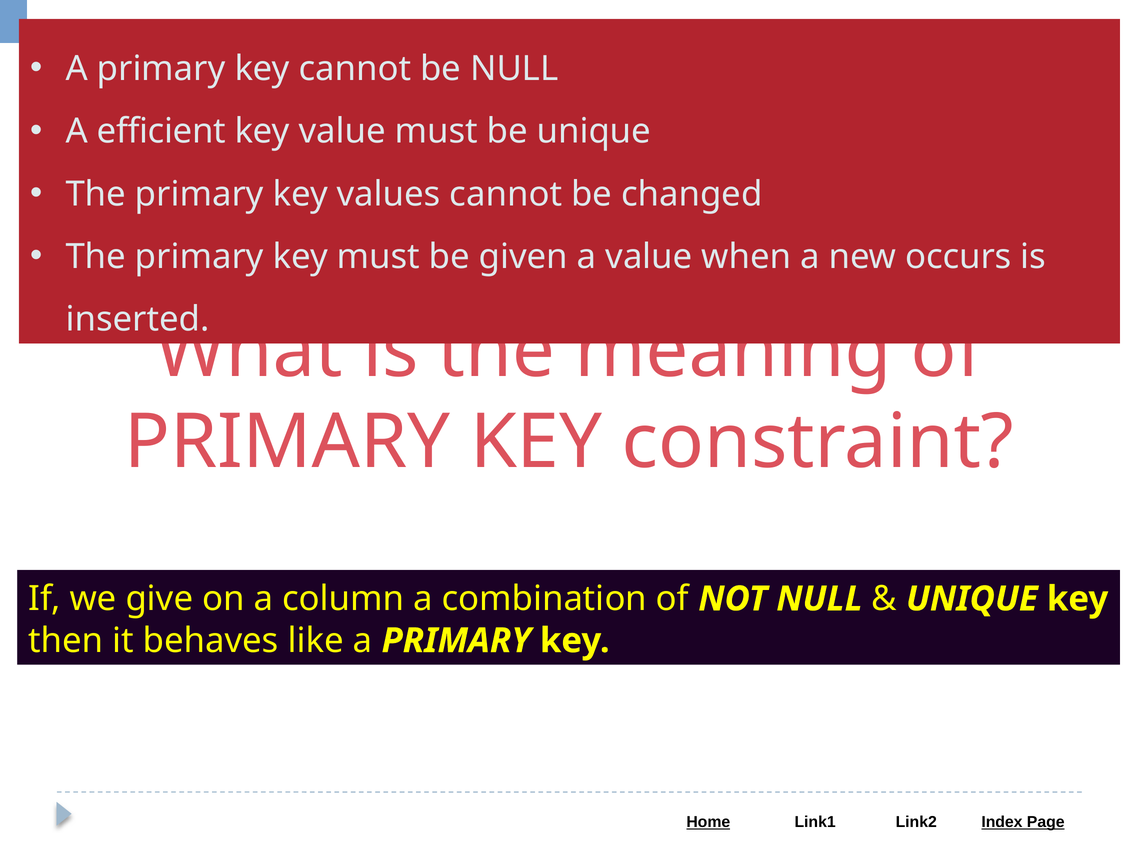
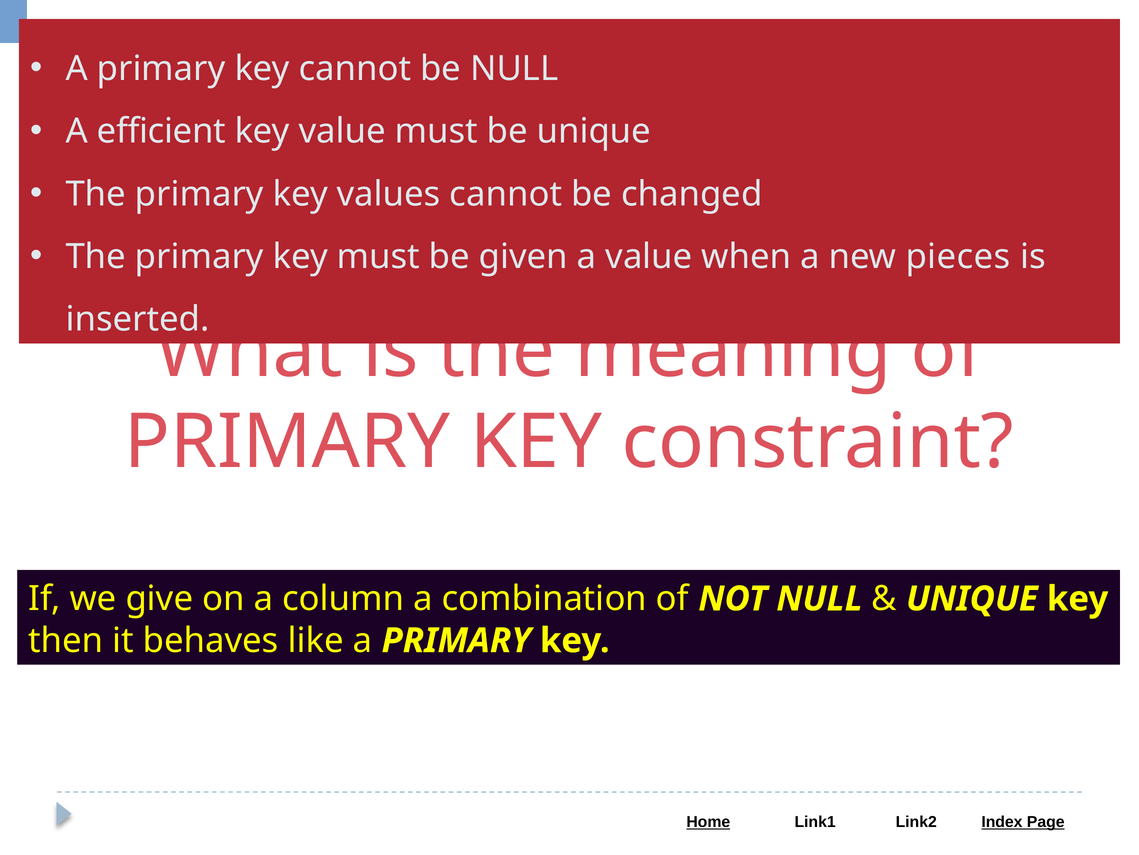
occurs: occurs -> pieces
